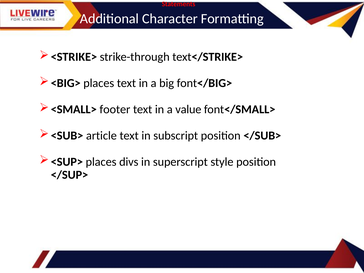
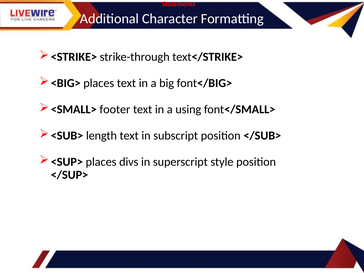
value: value -> using
article: article -> length
